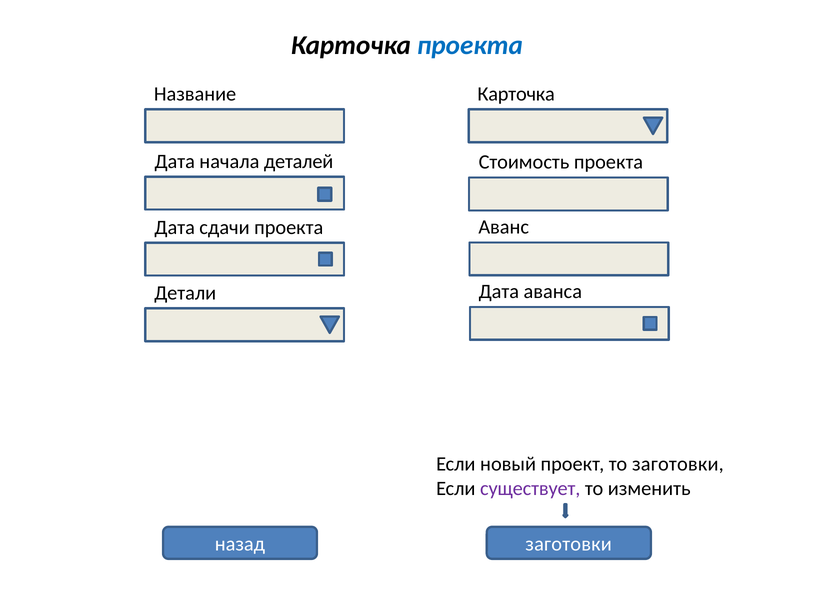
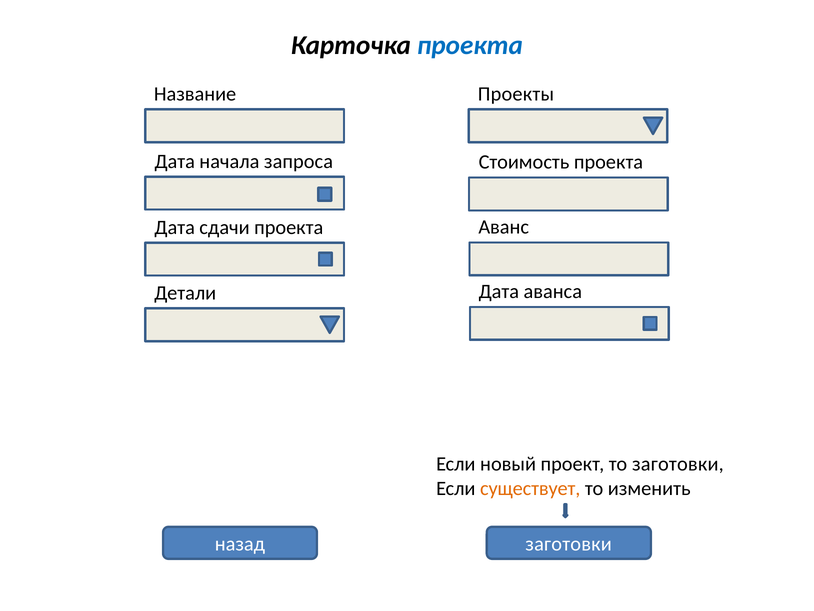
Карточка at (516, 94): Карточка -> Проекты
деталей: деталей -> запроса
существует colour: purple -> orange
